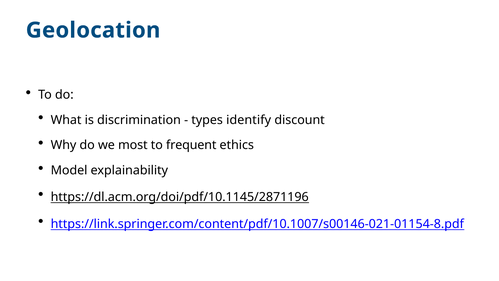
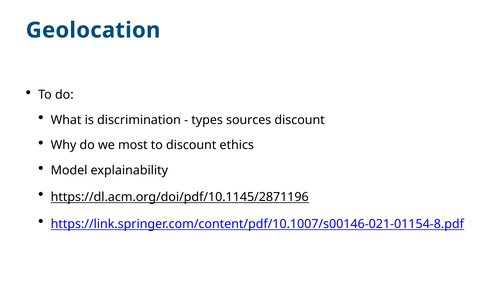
identify: identify -> sources
to frequent: frequent -> discount
